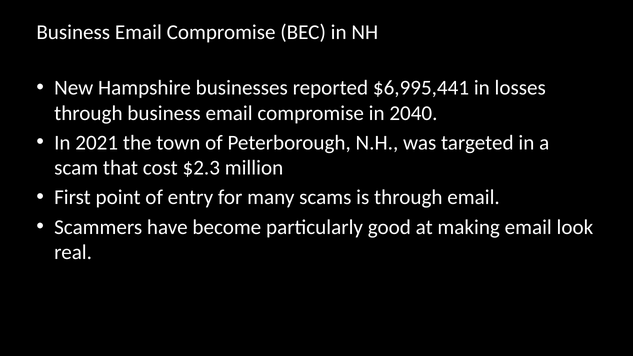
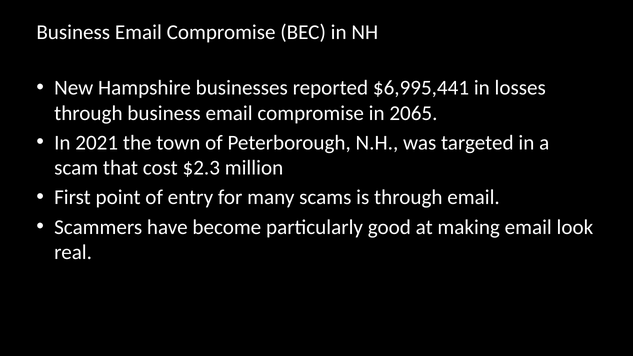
2040: 2040 -> 2065
